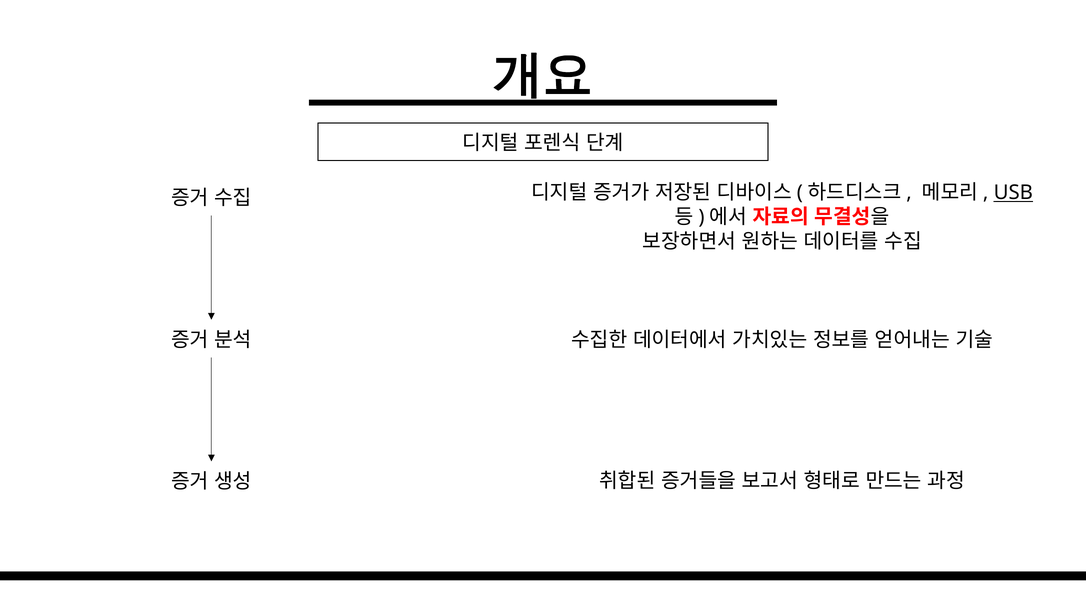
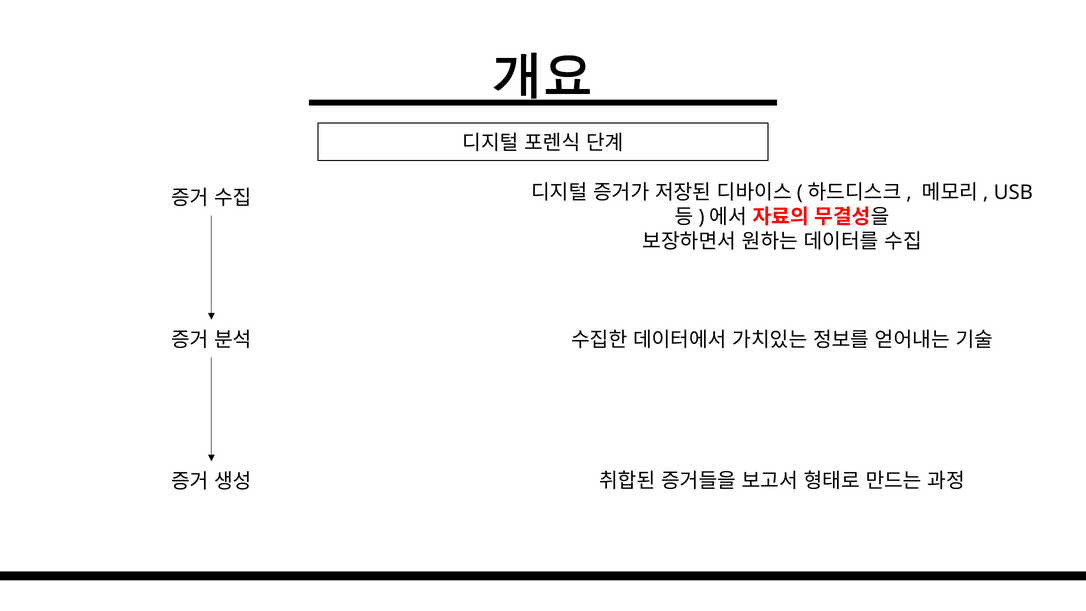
USB underline: present -> none
